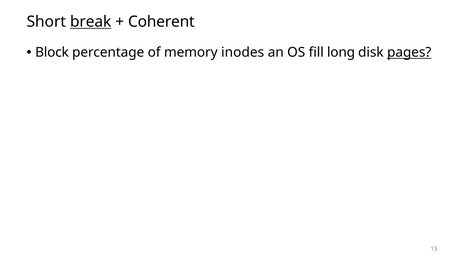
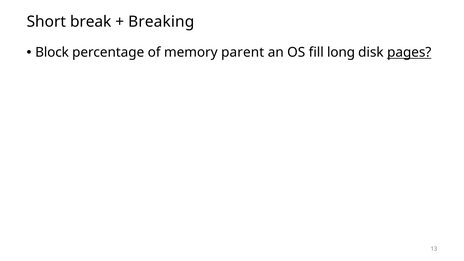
break underline: present -> none
Coherent: Coherent -> Breaking
inodes: inodes -> parent
